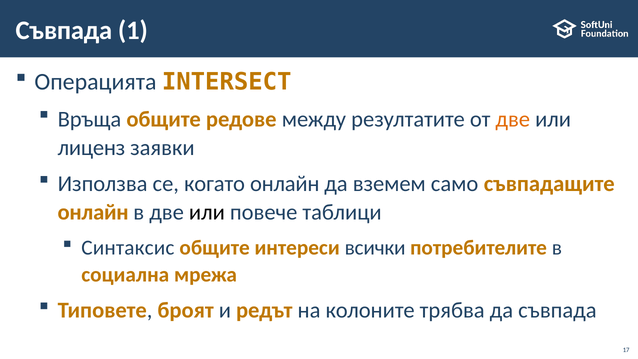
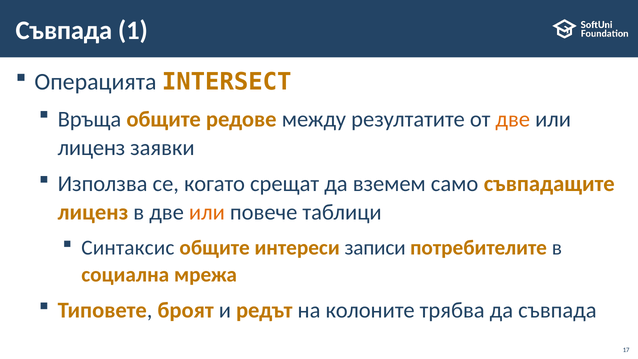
когато онлайн: онлайн -> срещат
онлайн at (93, 212): онлайн -> лиценз
или at (207, 212) colour: black -> orange
всички: всички -> записи
